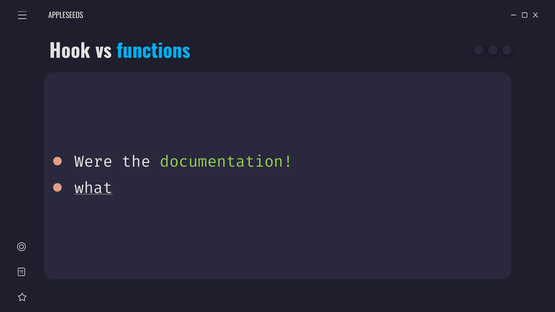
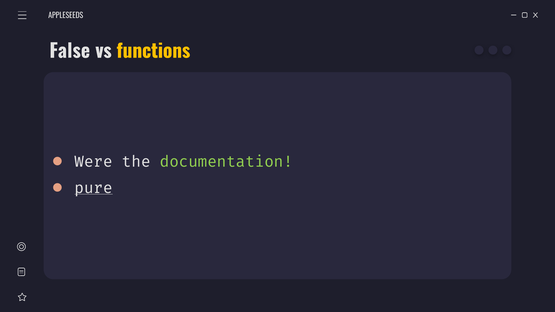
Hook: Hook -> False
functions colour: light blue -> yellow
what: what -> pure
